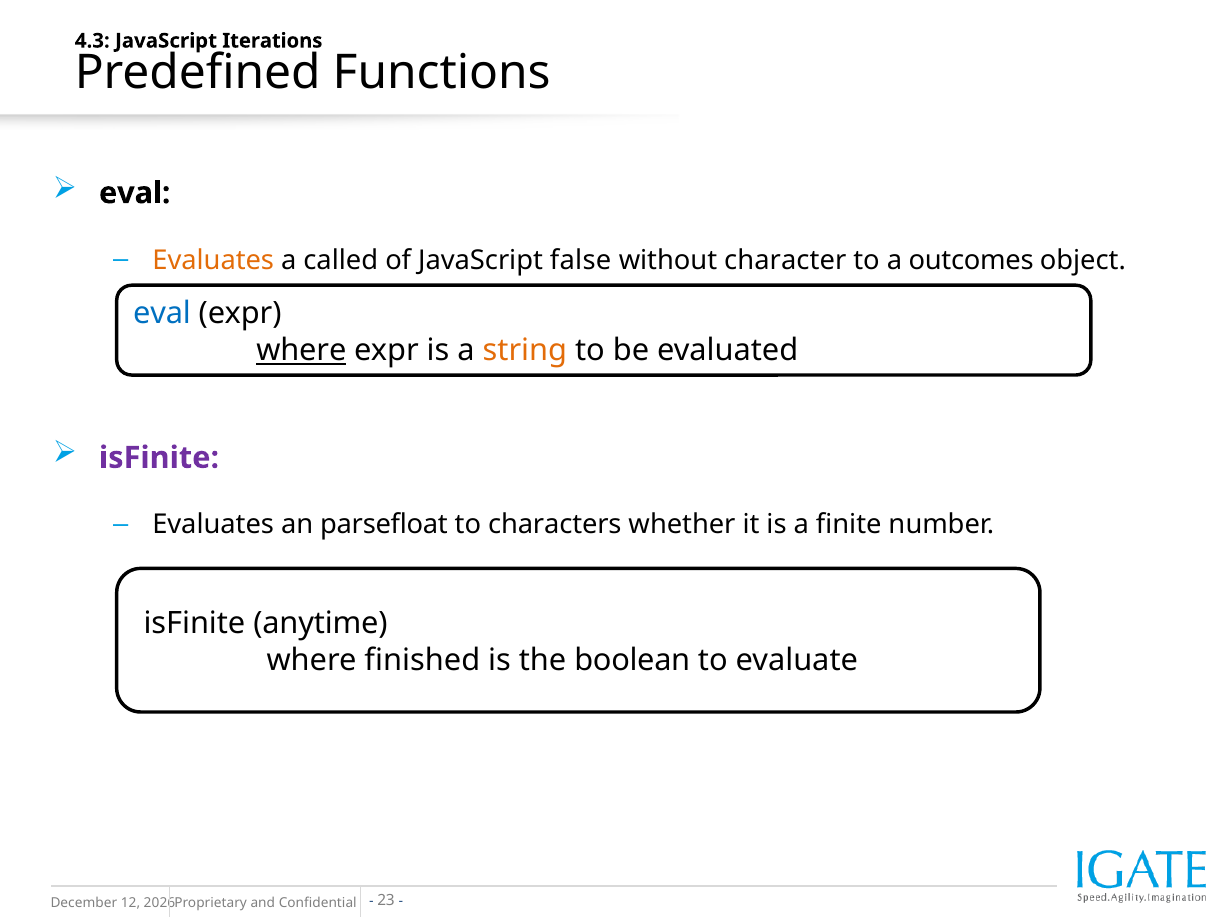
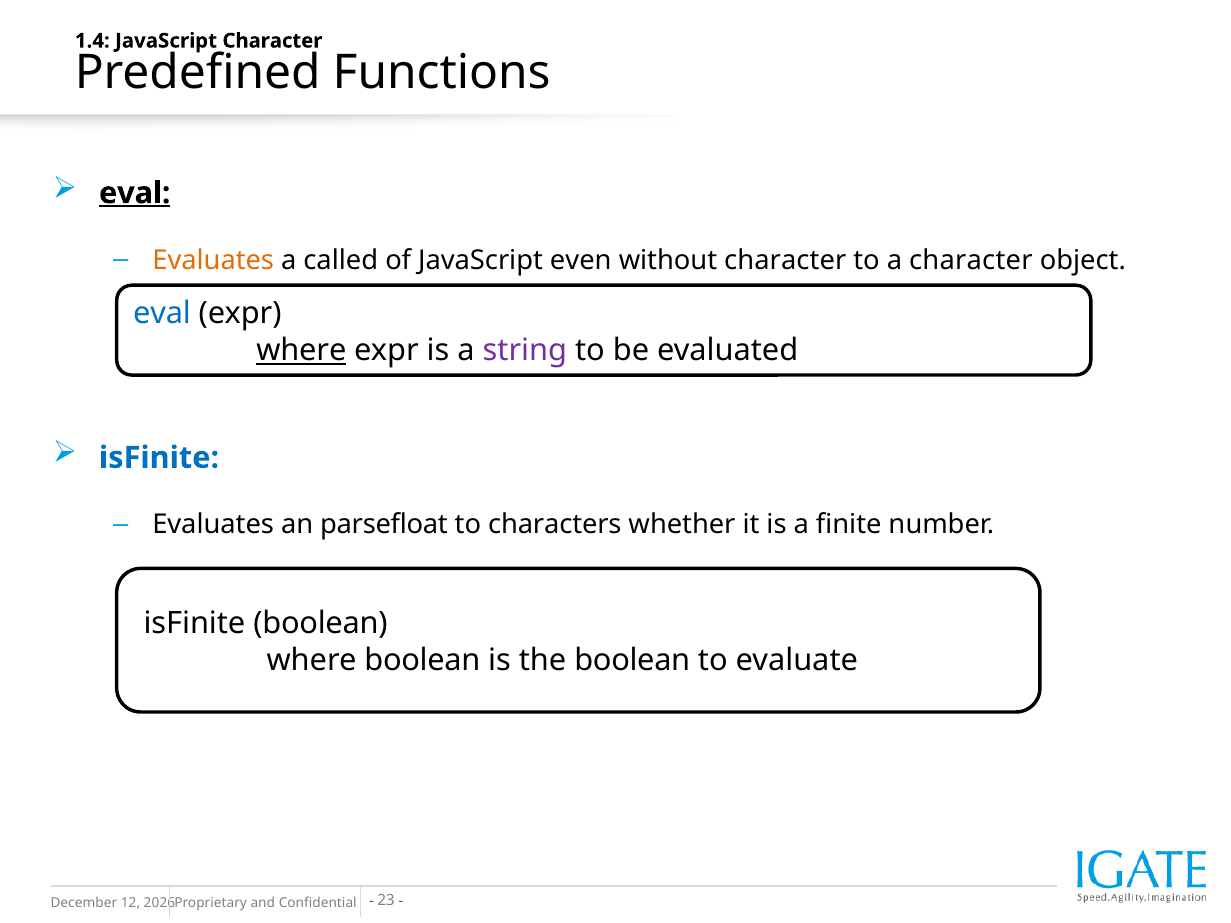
4.3: 4.3 -> 1.4
JavaScript Iterations: Iterations -> Character
eval at (135, 193) underline: none -> present
false: false -> even
a outcomes: outcomes -> character
string colour: orange -> purple
isFinite at (159, 458) colour: purple -> blue
isFinite anytime: anytime -> boolean
where finished: finished -> boolean
